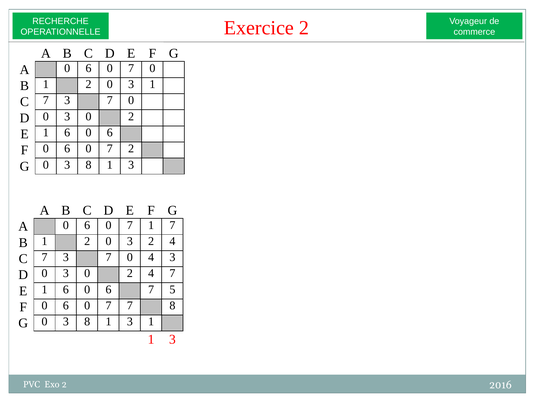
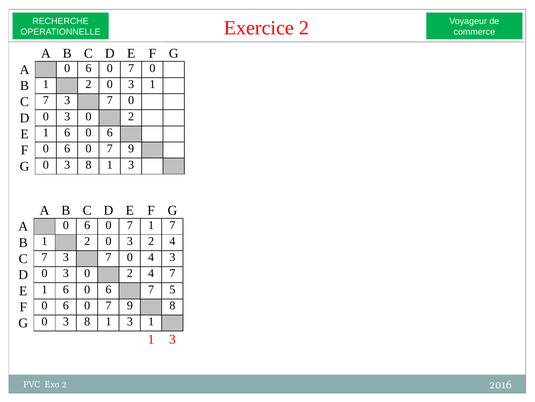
2 at (131, 148): 2 -> 9
7 at (130, 305): 7 -> 9
